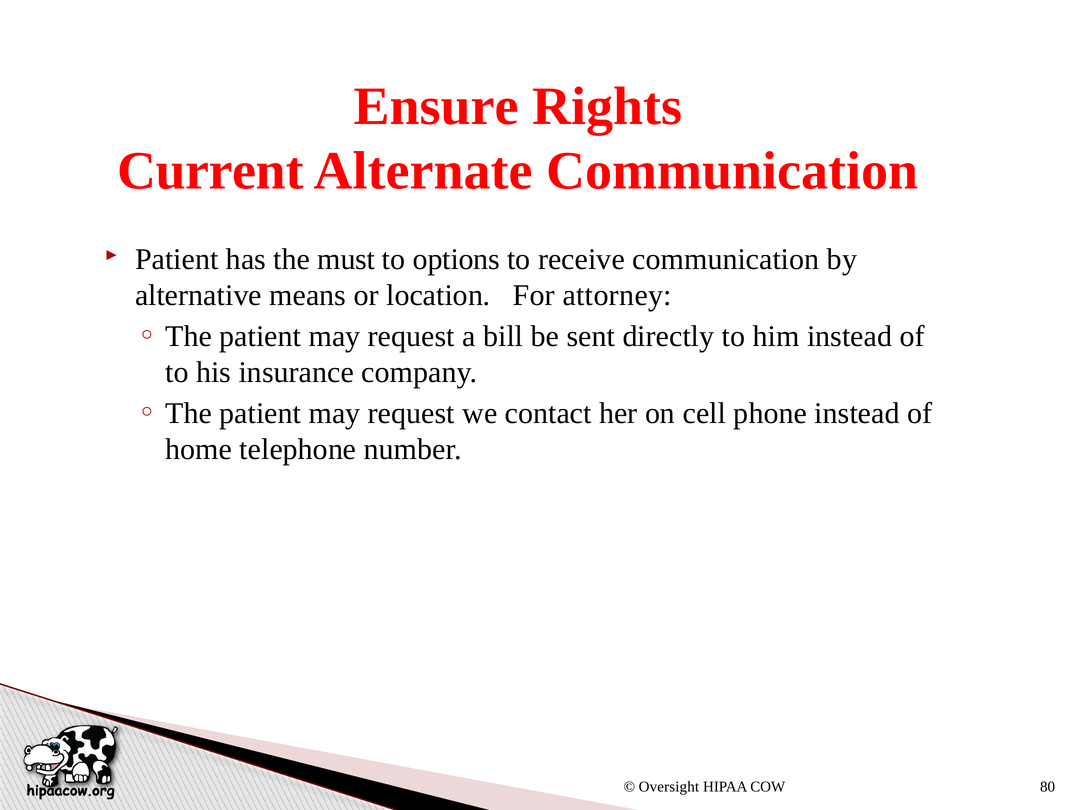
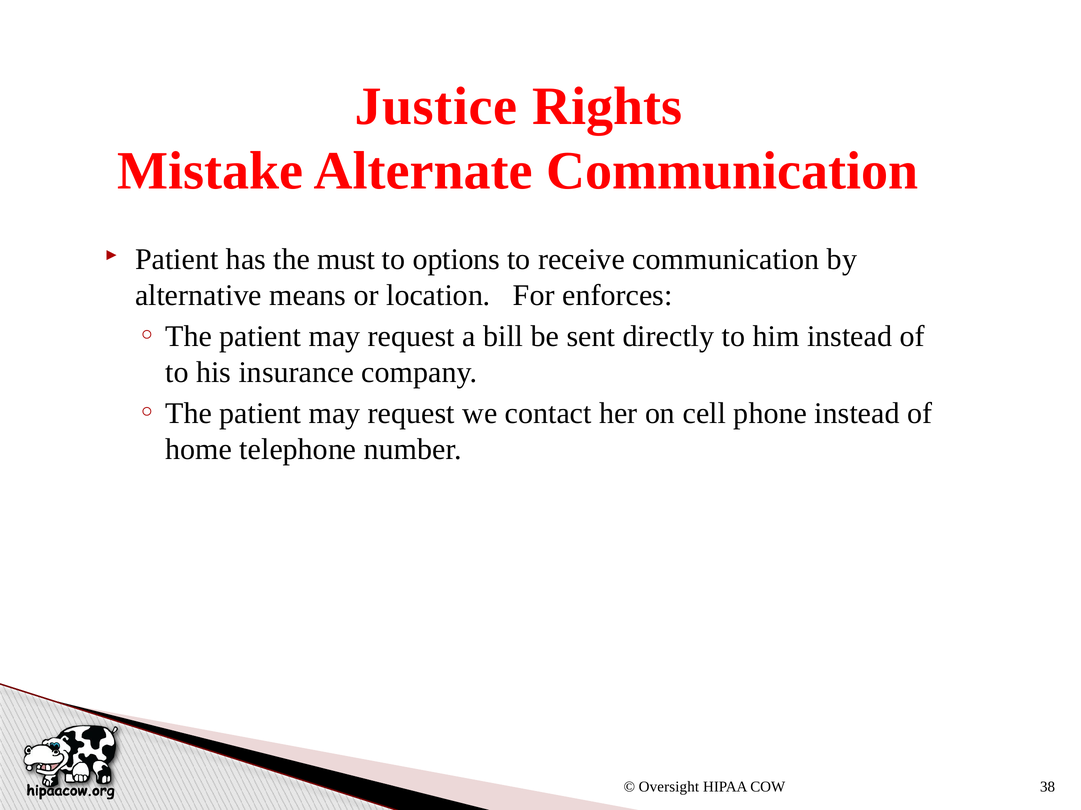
Ensure: Ensure -> Justice
Current: Current -> Mistake
attorney: attorney -> enforces
80: 80 -> 38
